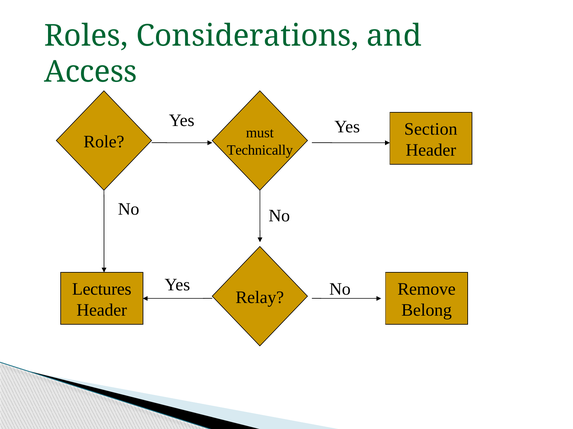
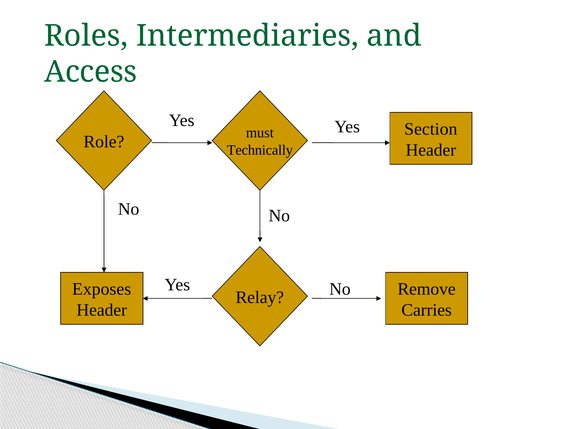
Considerations: Considerations -> Intermediaries
Lectures: Lectures -> Exposes
Belong: Belong -> Carries
